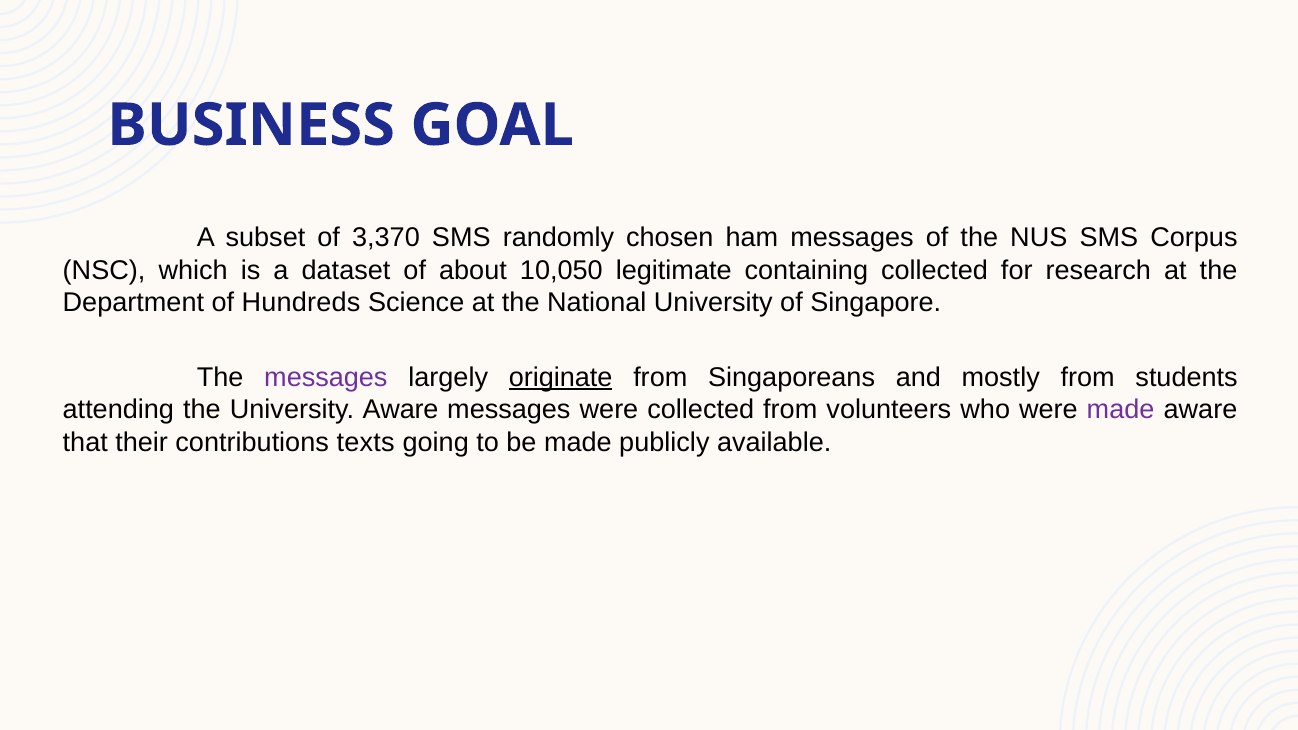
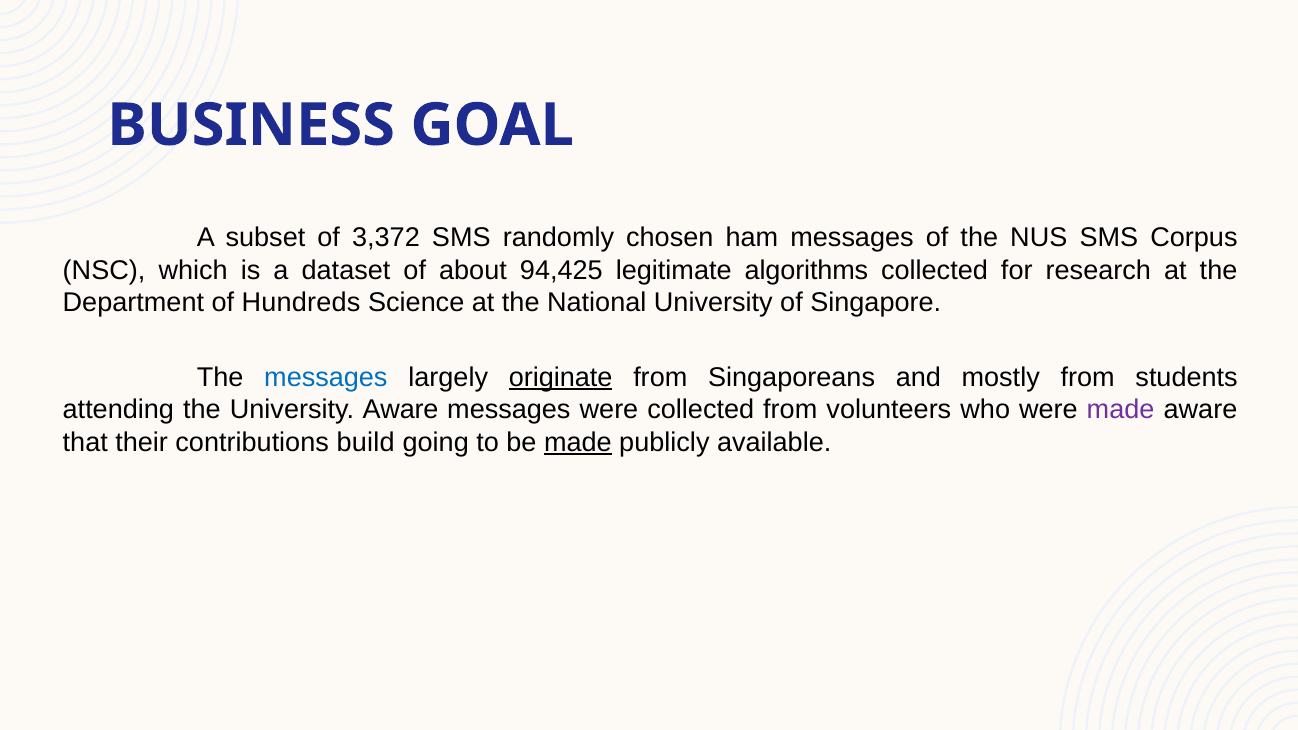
3,370: 3,370 -> 3,372
10,050: 10,050 -> 94,425
containing: containing -> algorithms
messages at (326, 378) colour: purple -> blue
texts: texts -> build
made at (578, 443) underline: none -> present
